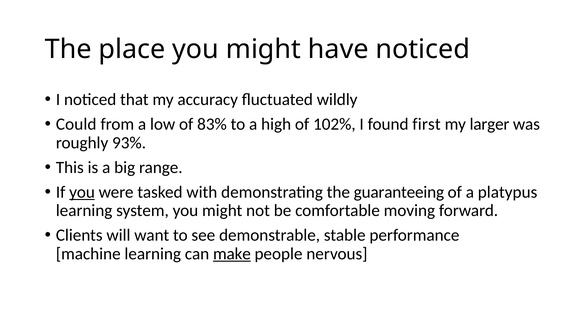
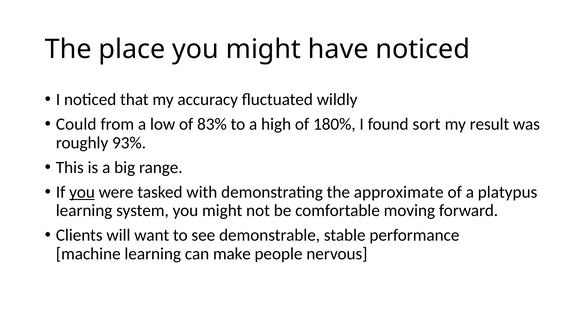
102%: 102% -> 180%
first: first -> sort
larger: larger -> result
guaranteeing: guaranteeing -> approximate
make underline: present -> none
